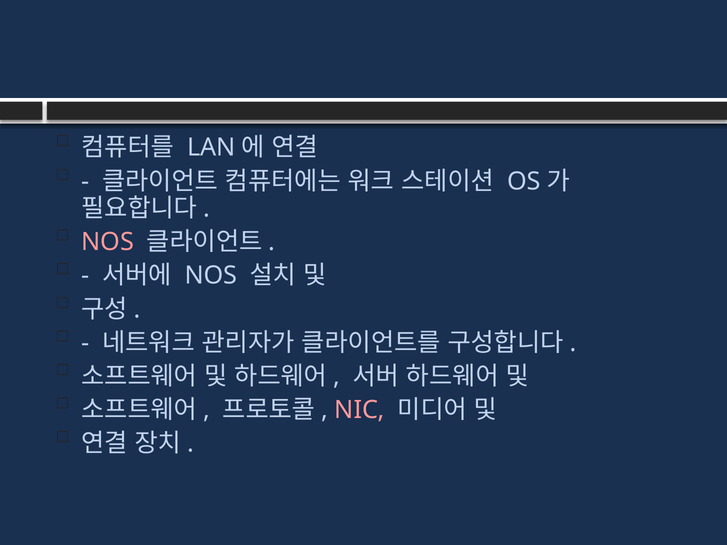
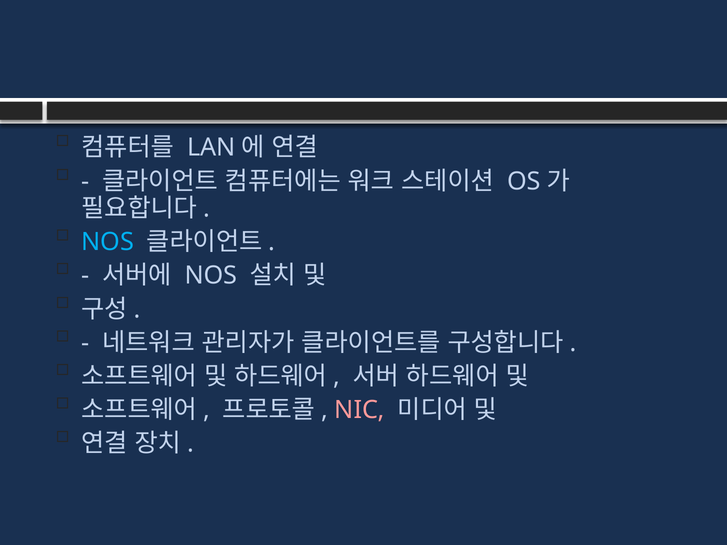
NOS at (108, 242) colour: pink -> light blue
